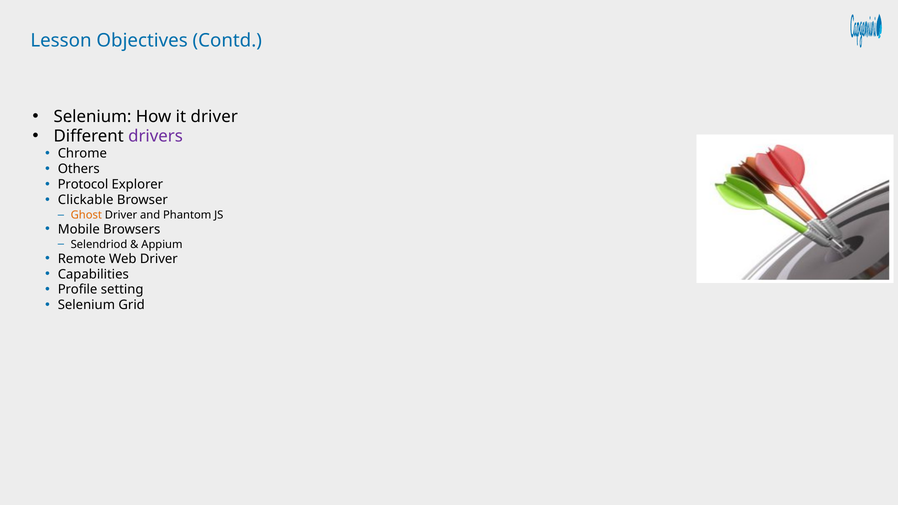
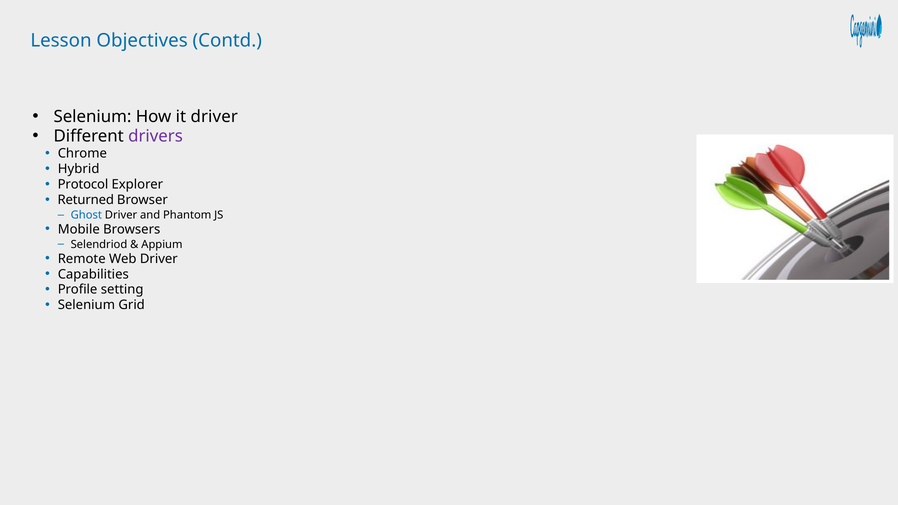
Others: Others -> Hybrid
Clickable: Clickable -> Returned
Ghost colour: orange -> blue
